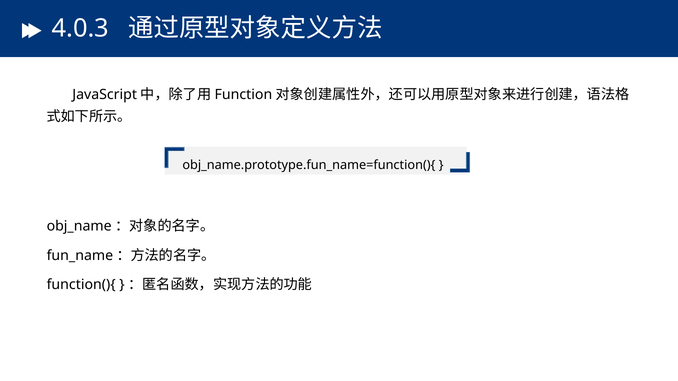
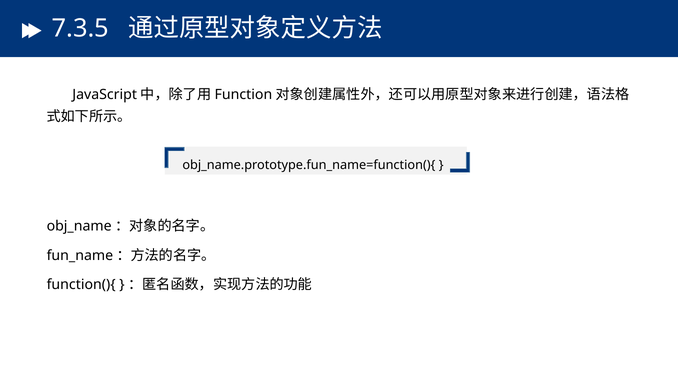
4.0.3: 4.0.3 -> 7.3.5
